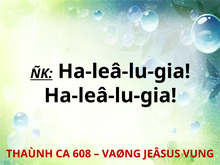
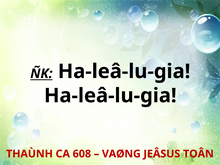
VUNG: VUNG -> TOÂN
